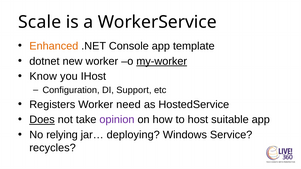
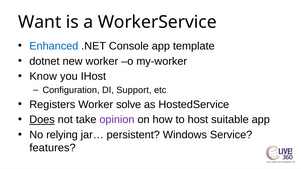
Scale: Scale -> Want
Enhanced colour: orange -> blue
my-worker underline: present -> none
need: need -> solve
deploying: deploying -> persistent
recycles: recycles -> features
